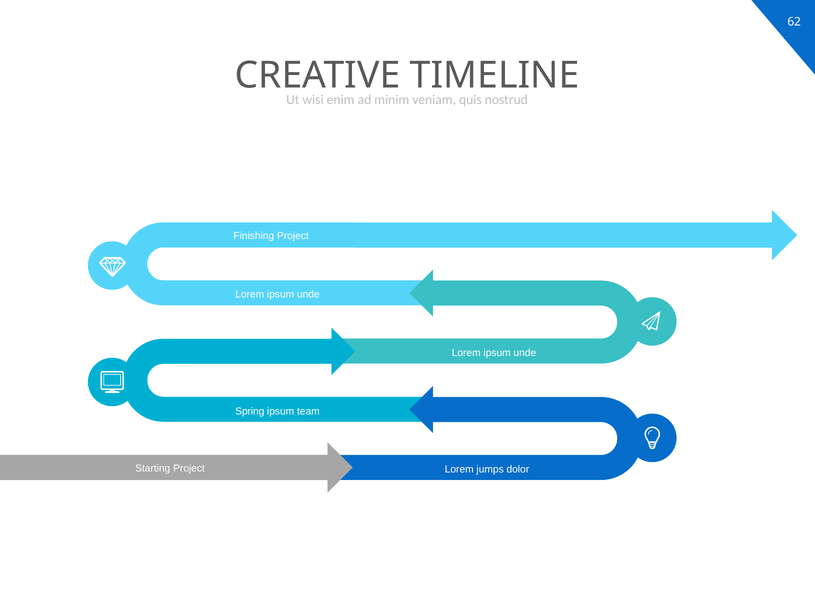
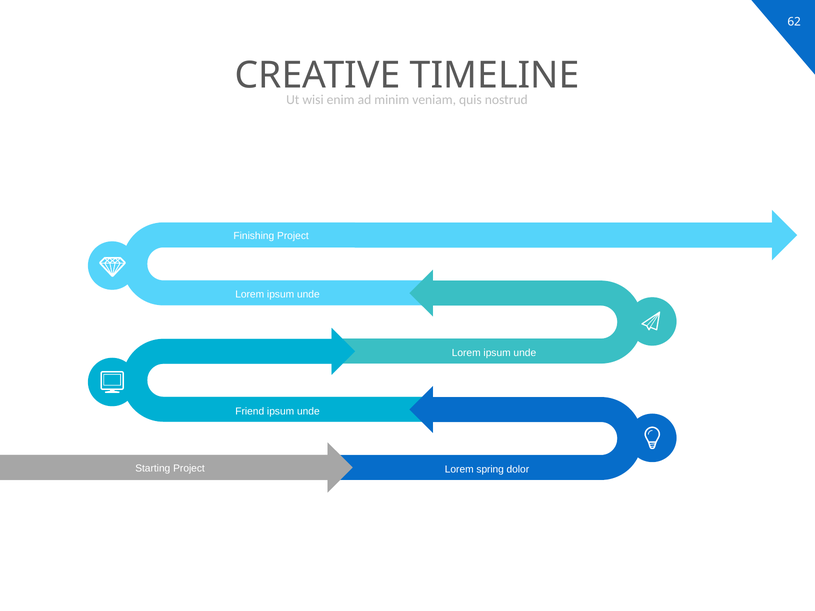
Spring: Spring -> Friend
team at (308, 411): team -> unde
jumps: jumps -> spring
